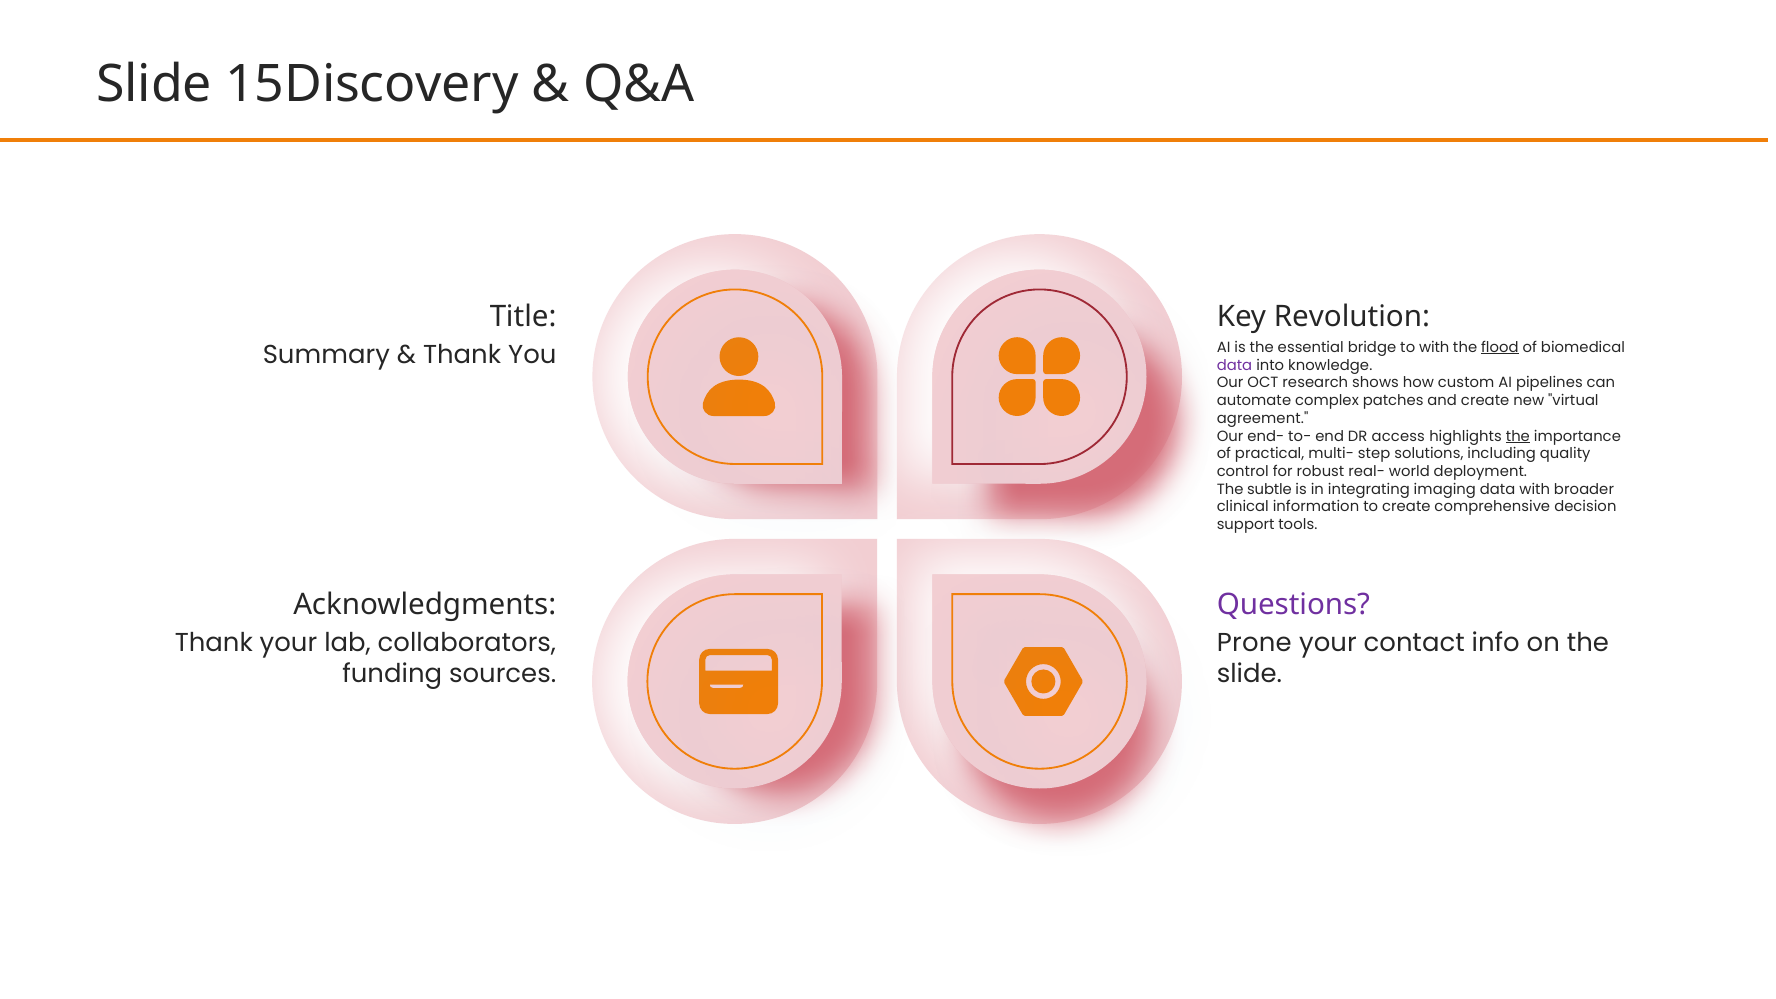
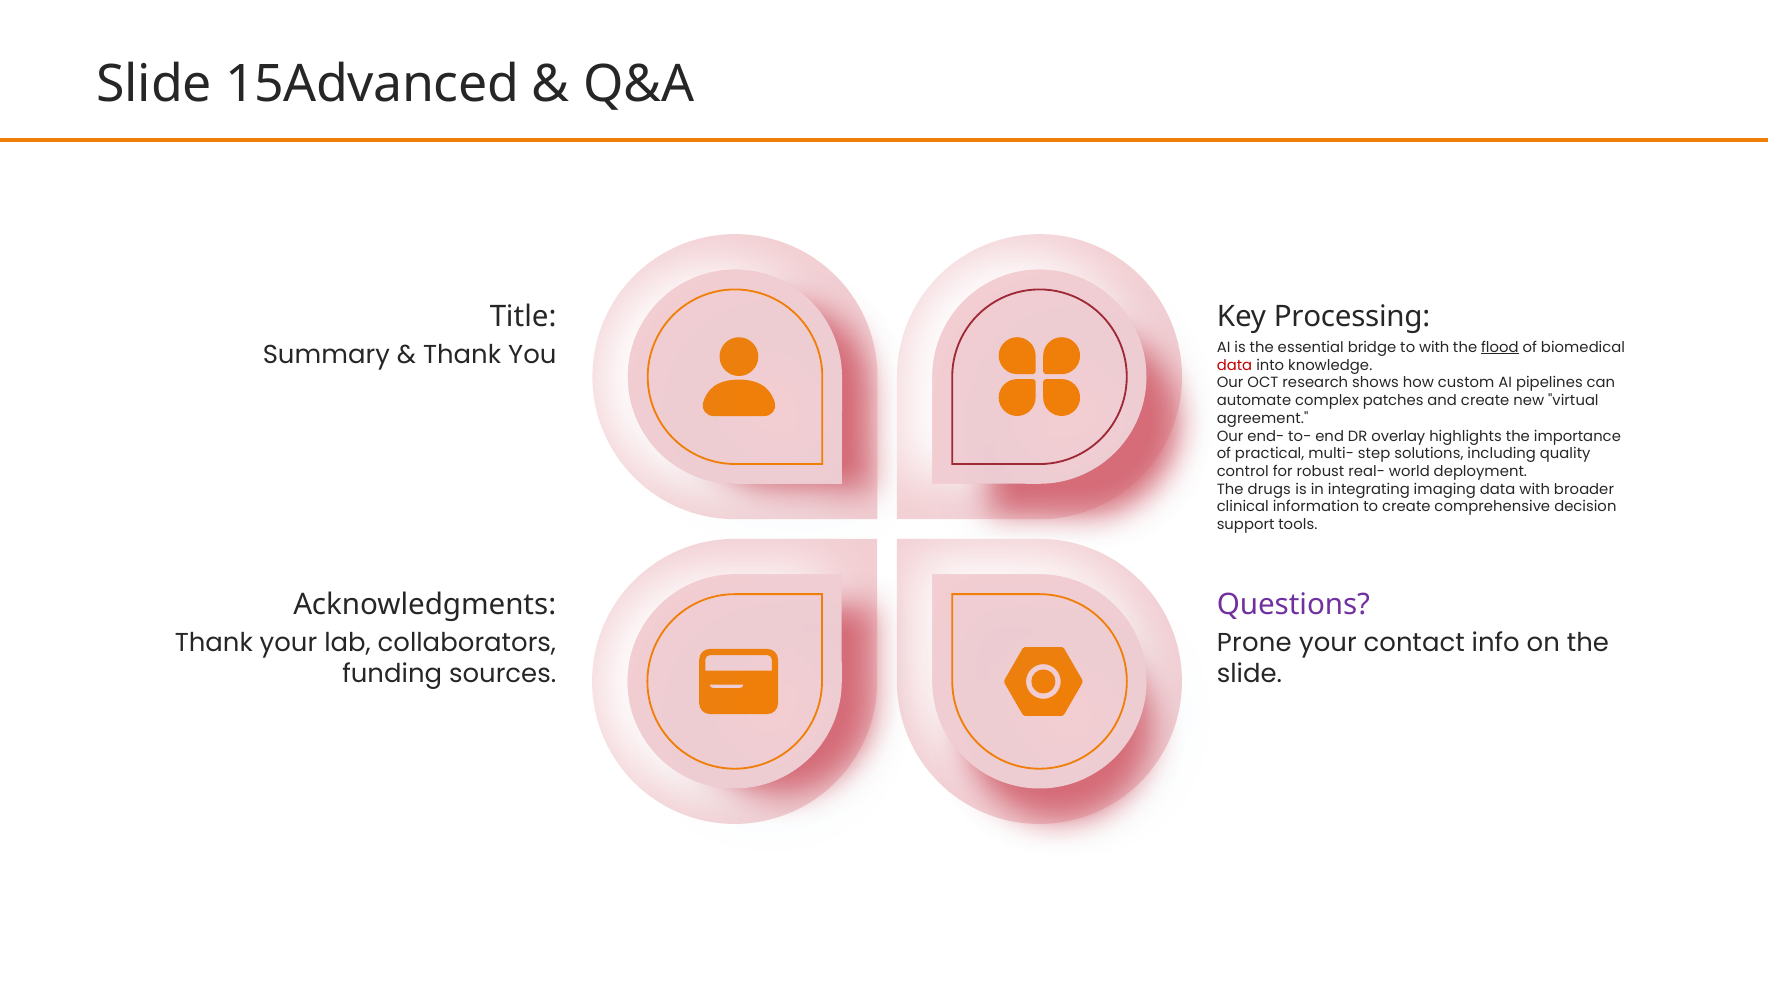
15Discovery: 15Discovery -> 15Advanced
Revolution: Revolution -> Processing
data at (1234, 365) colour: purple -> red
access: access -> overlay
the at (1518, 436) underline: present -> none
subtle: subtle -> drugs
